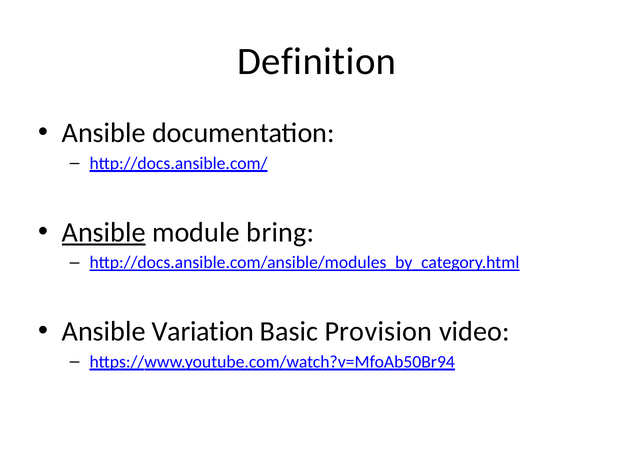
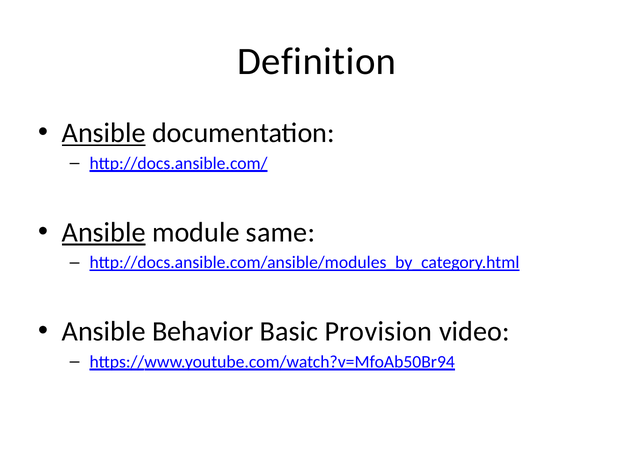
Ansible at (104, 133) underline: none -> present
bring: bring -> same
Variation: Variation -> Behavior
